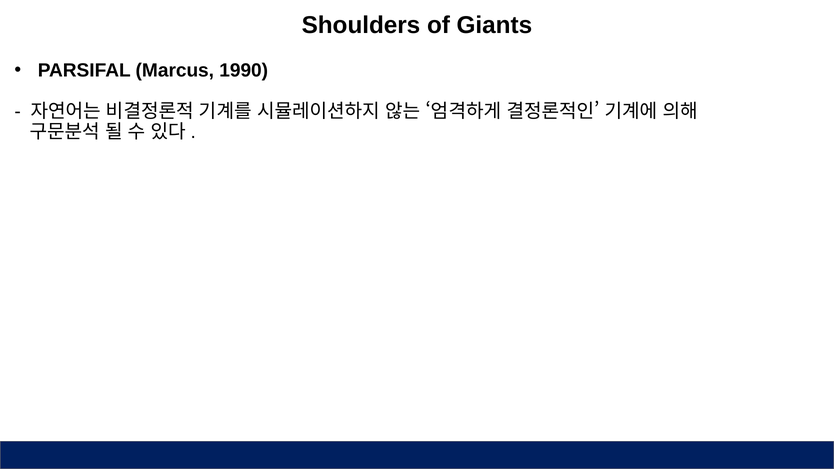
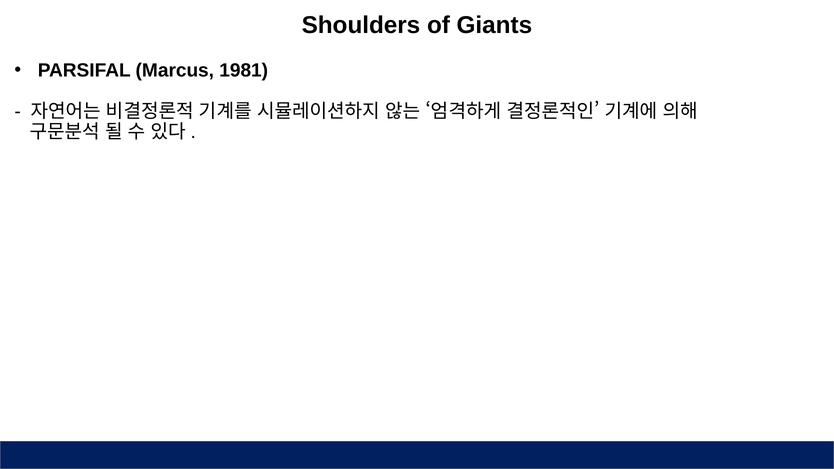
1990: 1990 -> 1981
